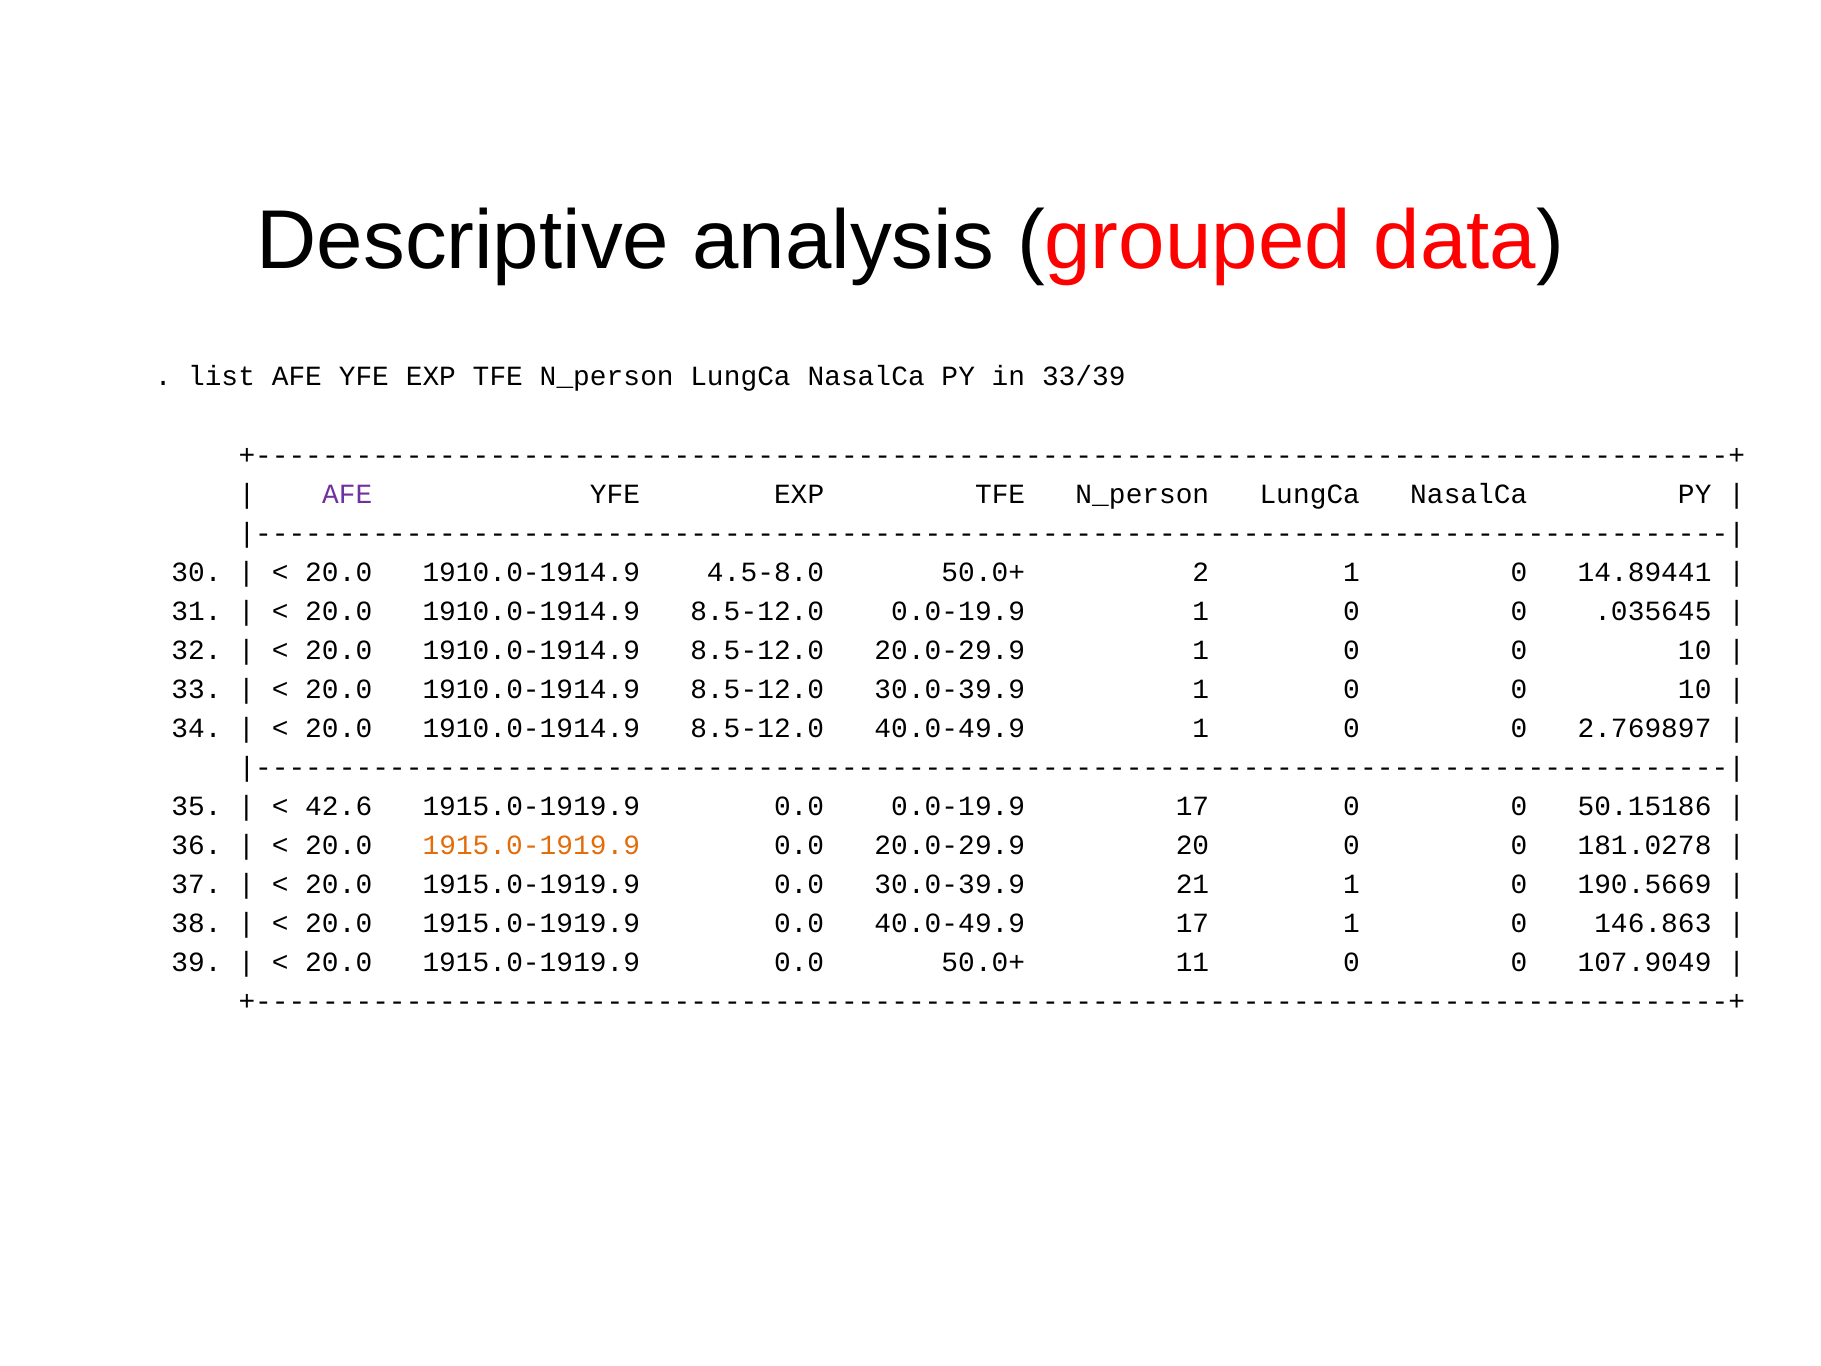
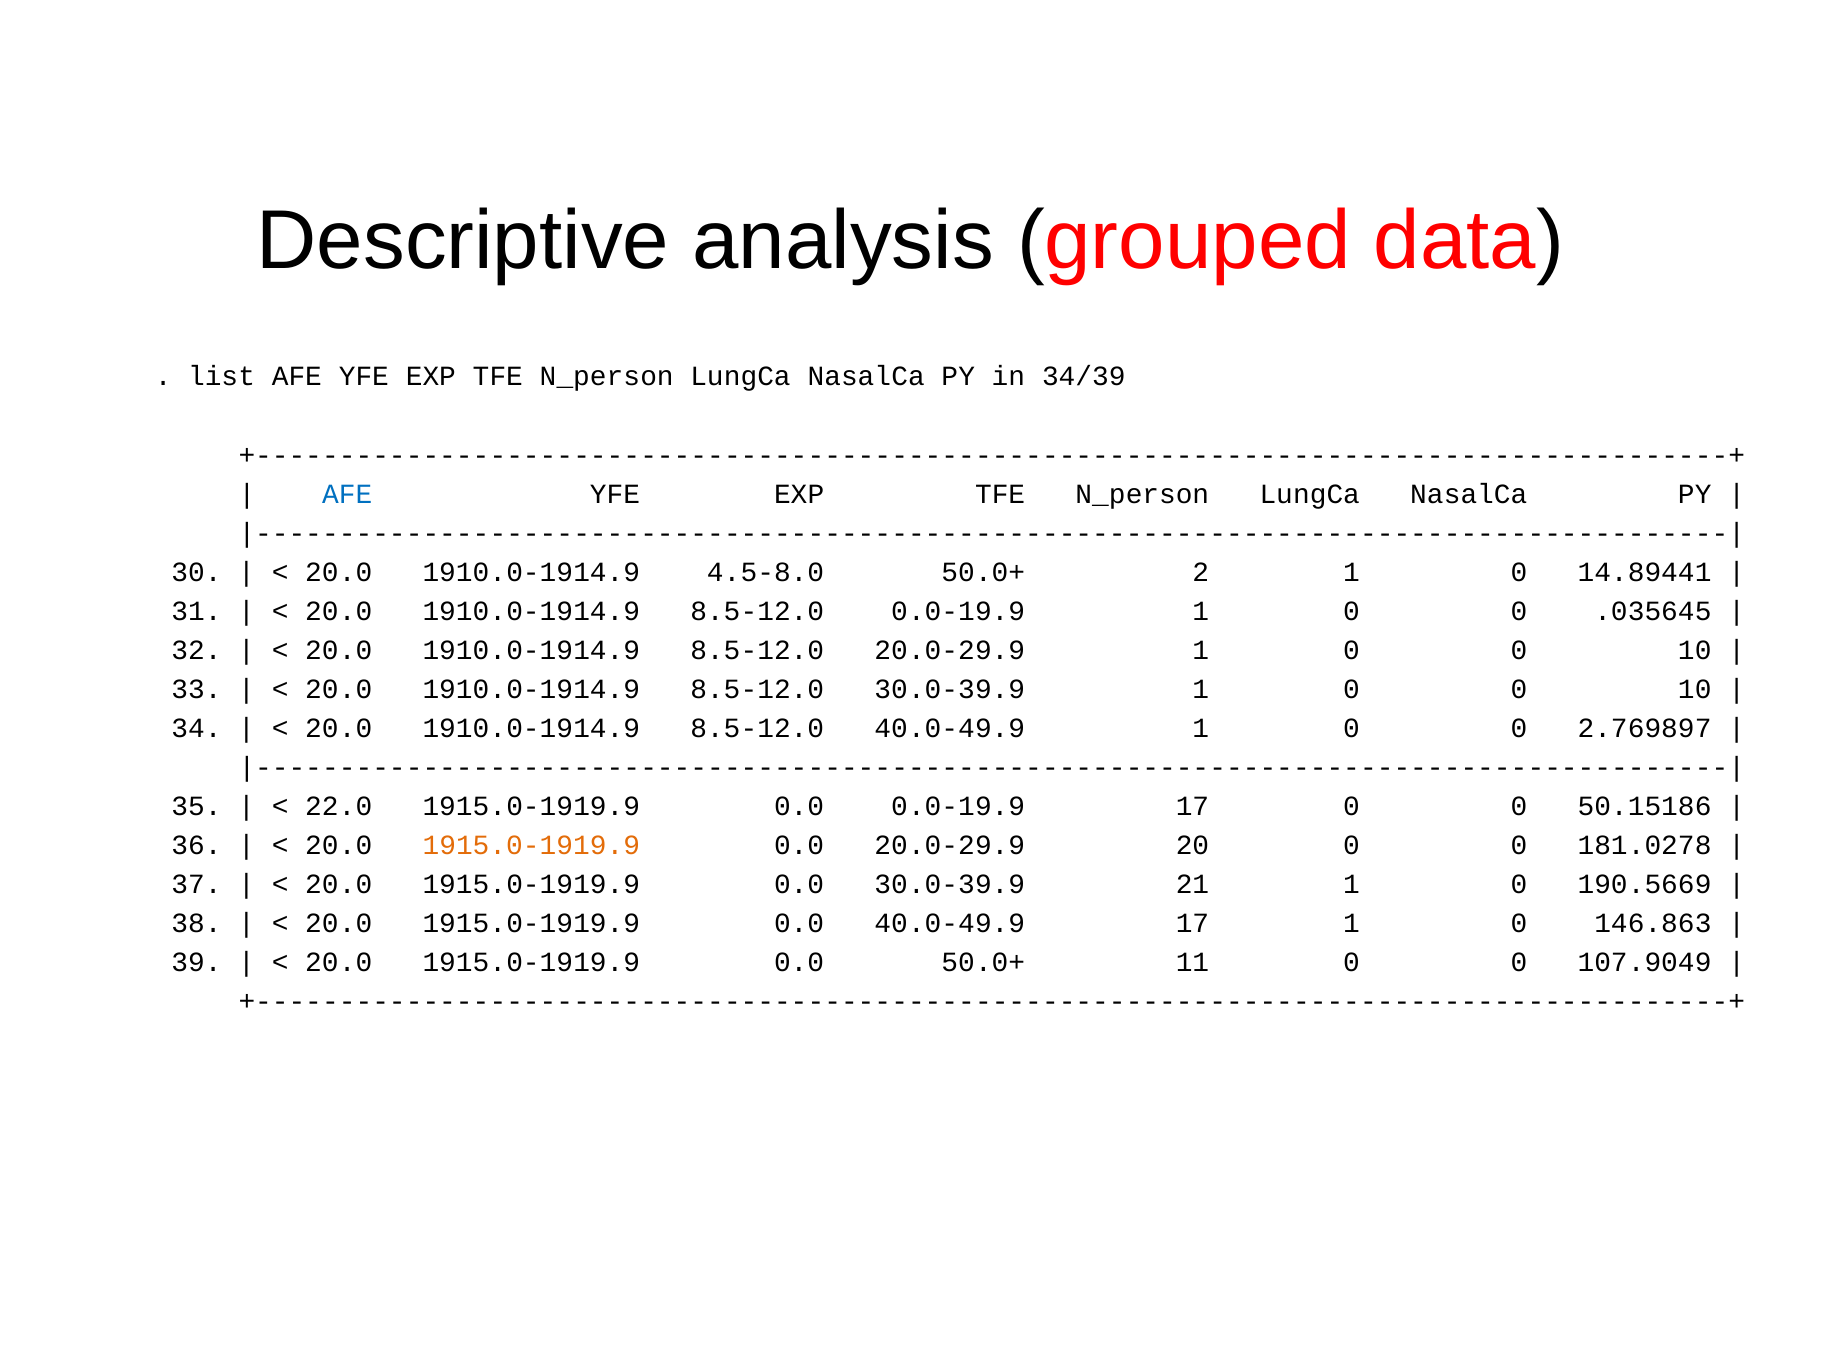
33/39: 33/39 -> 34/39
AFE at (347, 494) colour: purple -> blue
42.6: 42.6 -> 22.0
